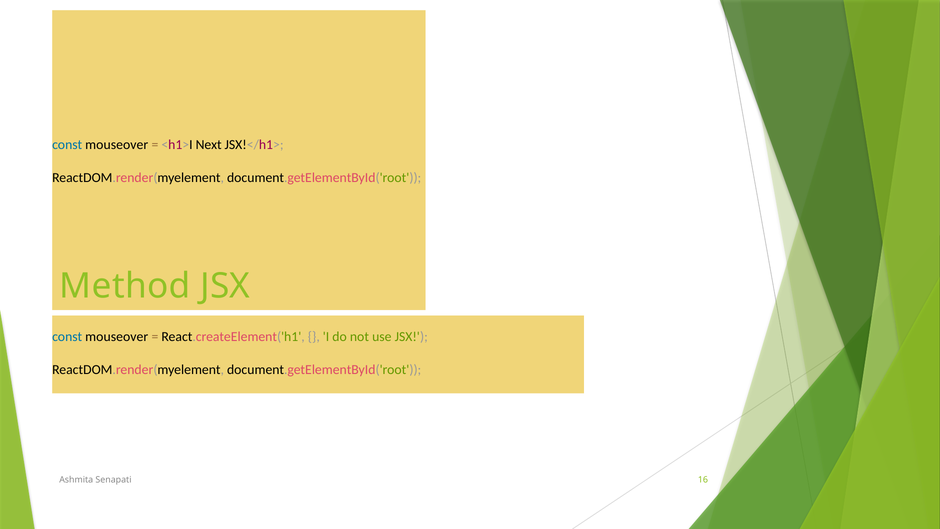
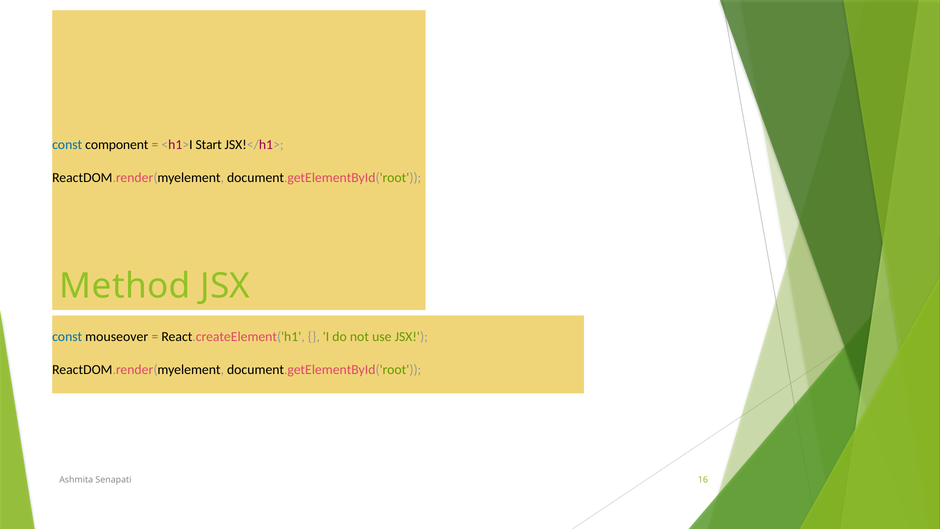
mouseover at (117, 144): mouseover -> component
Next: Next -> Start
